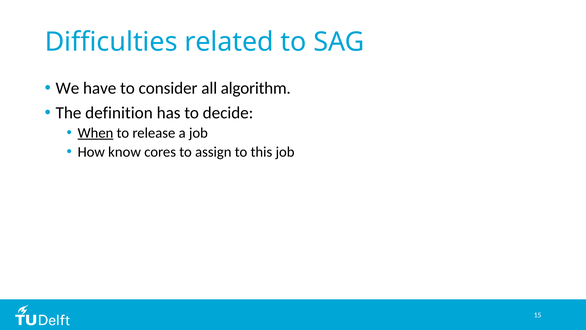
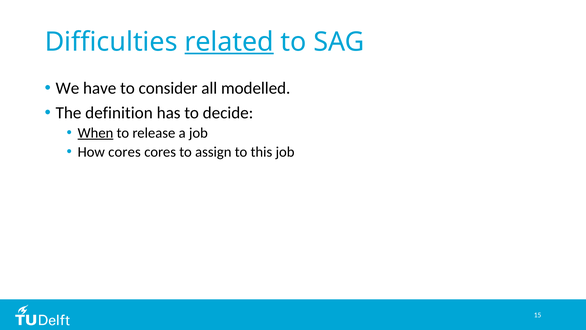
related underline: none -> present
algorithm: algorithm -> modelled
How know: know -> cores
